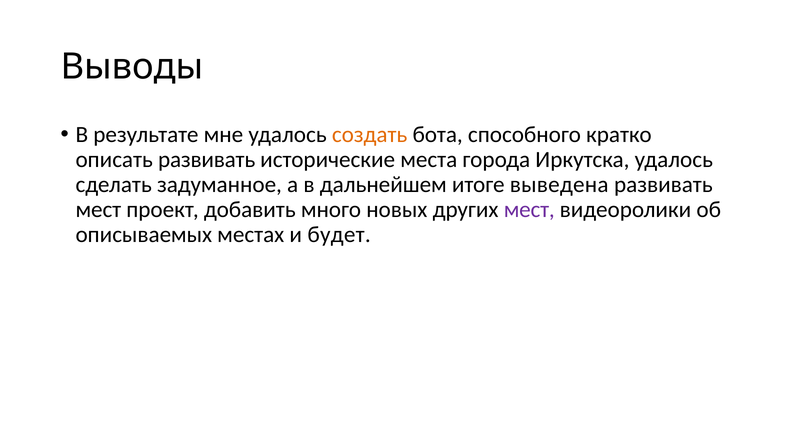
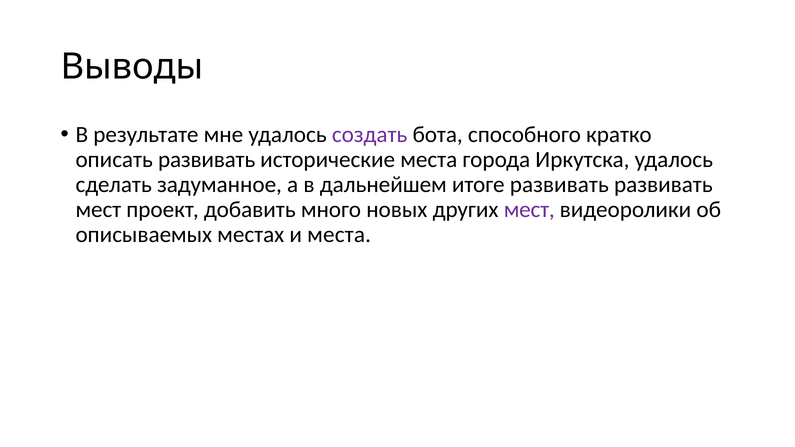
создать colour: orange -> purple
итоге выведена: выведена -> развивать
и будет: будет -> места
